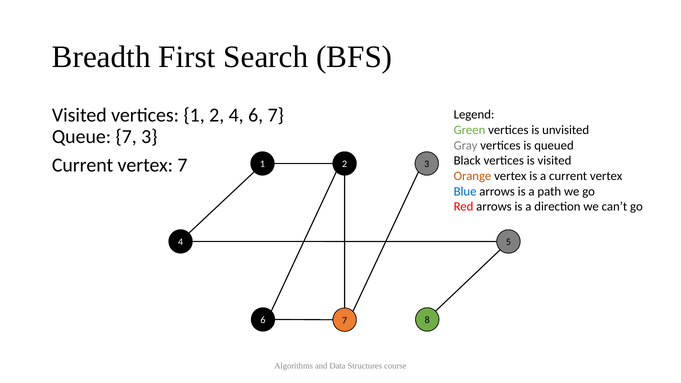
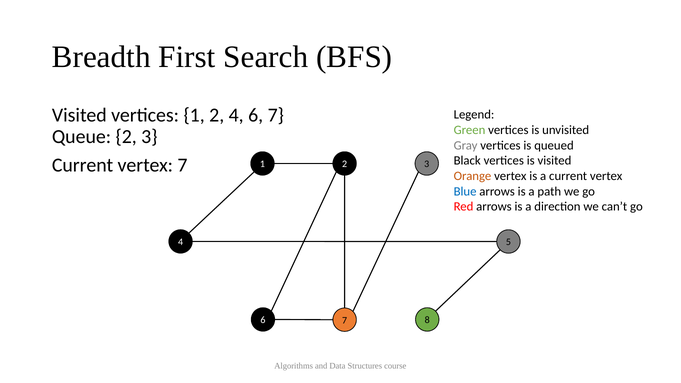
Queue 7: 7 -> 2
